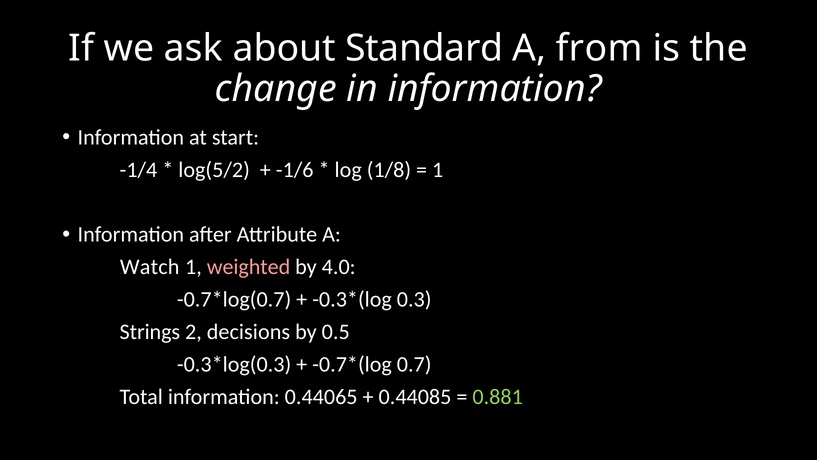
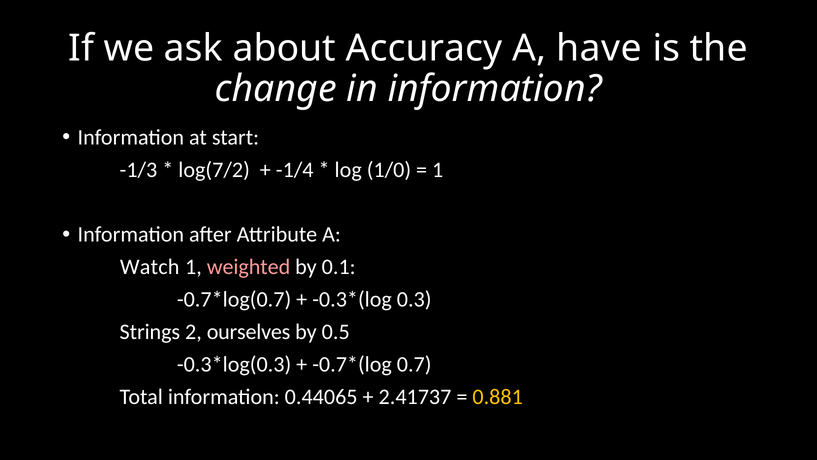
Standard: Standard -> Accuracy
from: from -> have
-1/4: -1/4 -> -1/3
log(5/2: log(5/2 -> log(7/2
-1/6: -1/6 -> -1/4
1/8: 1/8 -> 1/0
4.0: 4.0 -> 0.1
decisions: decisions -> ourselves
0.44085: 0.44085 -> 2.41737
0.881 colour: light green -> yellow
